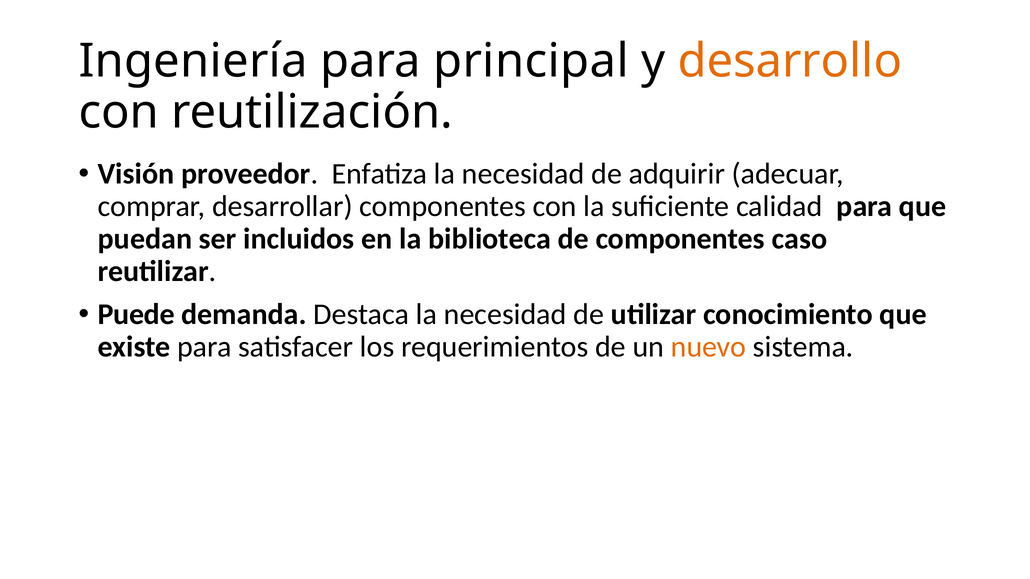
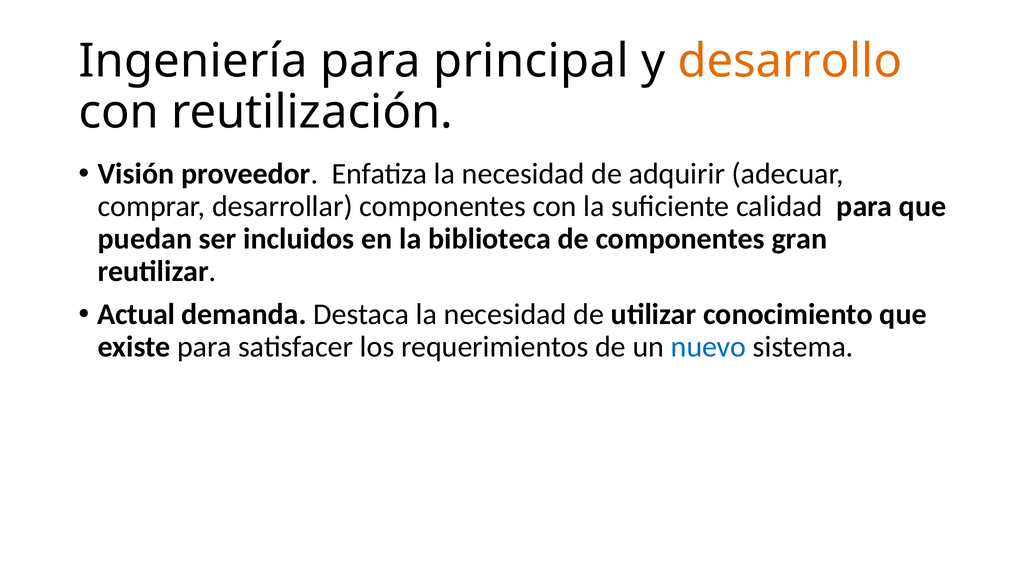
caso: caso -> gran
Puede: Puede -> Actual
nuevo colour: orange -> blue
